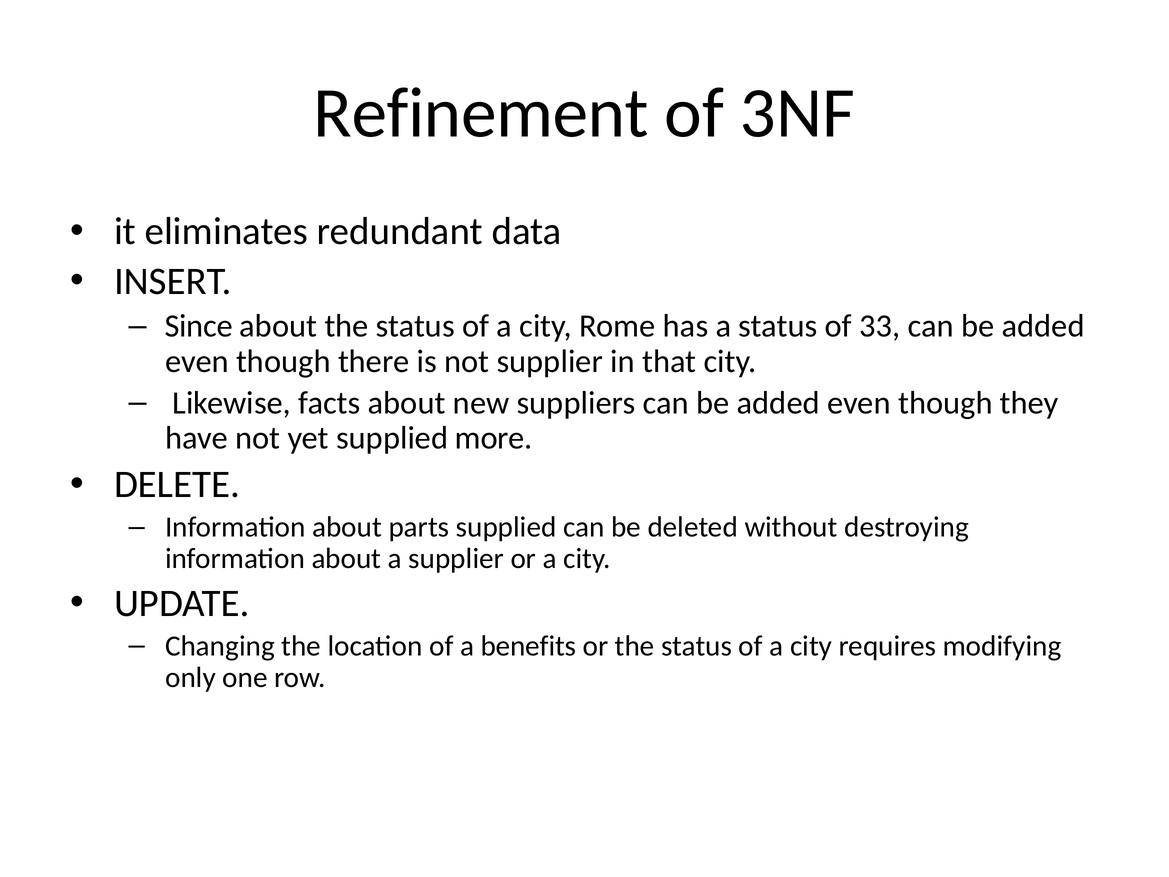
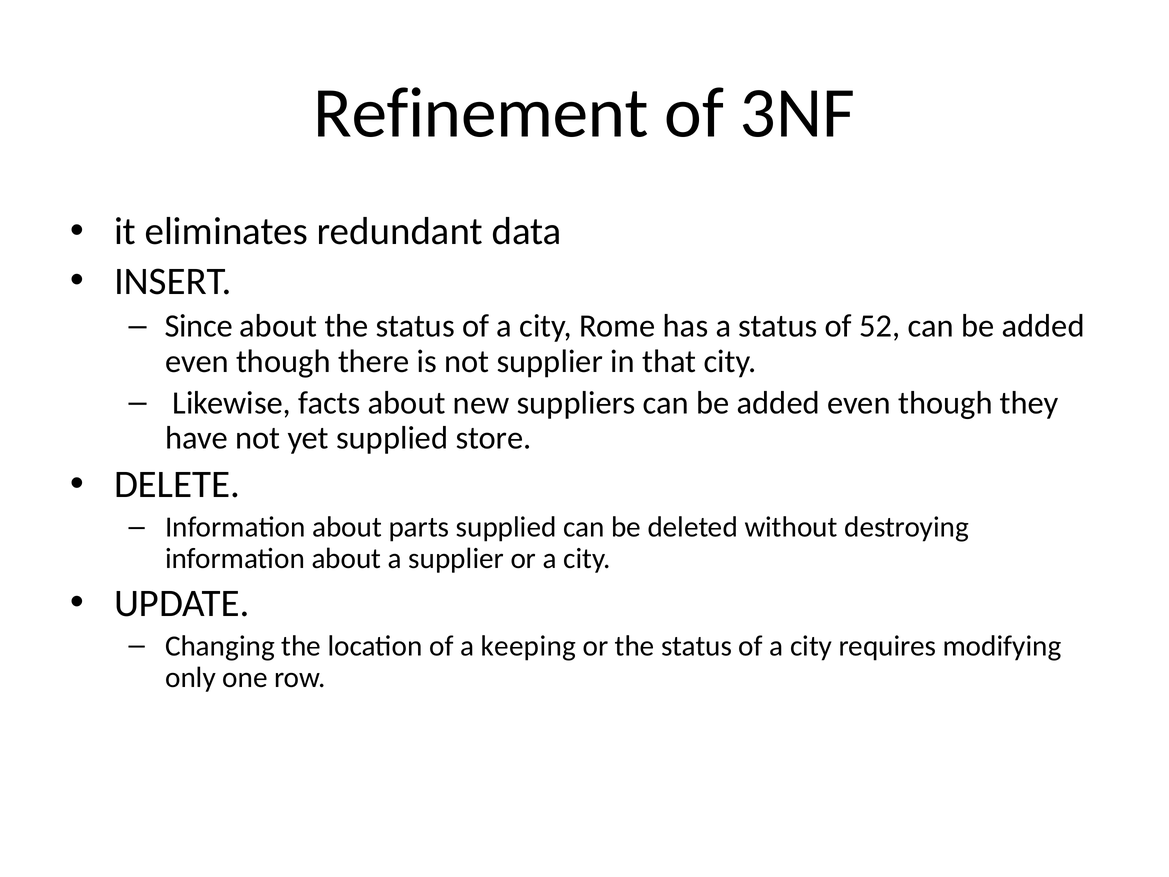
33: 33 -> 52
more: more -> store
benefits: benefits -> keeping
